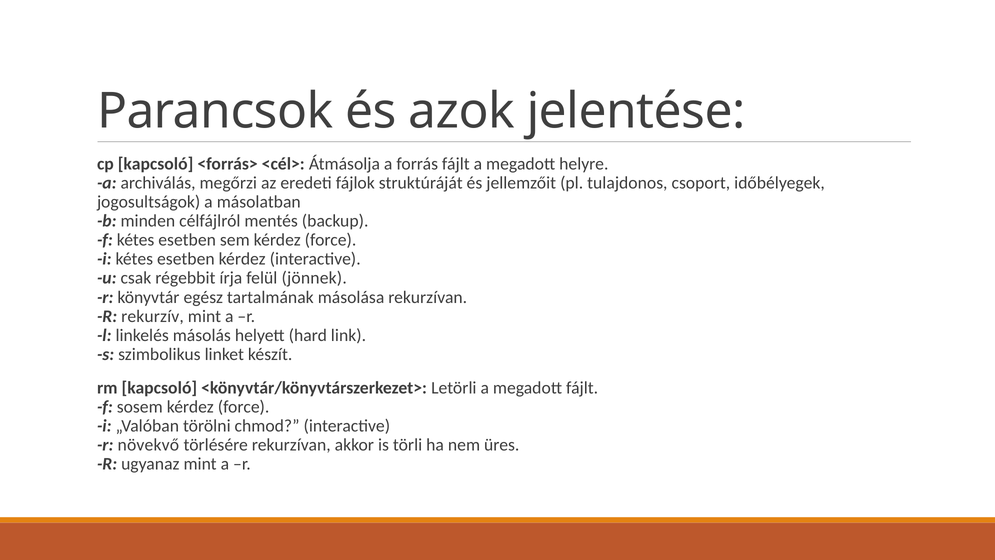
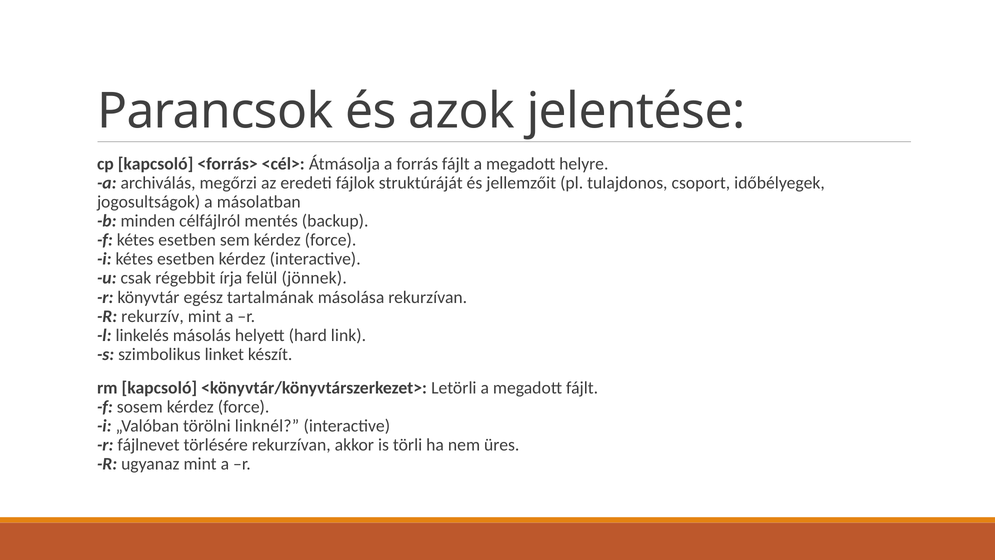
chmod: chmod -> linknél
növekvő: növekvő -> fájlnevet
